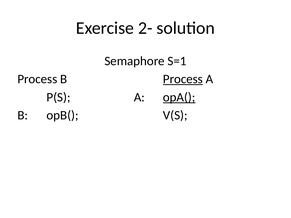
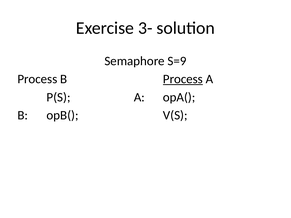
2-: 2- -> 3-
S=1: S=1 -> S=9
opA( underline: present -> none
